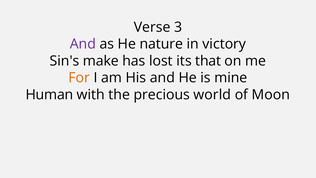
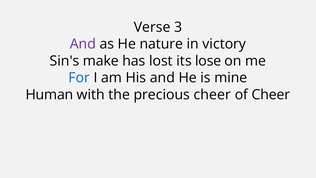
that: that -> lose
For colour: orange -> blue
precious world: world -> cheer
of Moon: Moon -> Cheer
